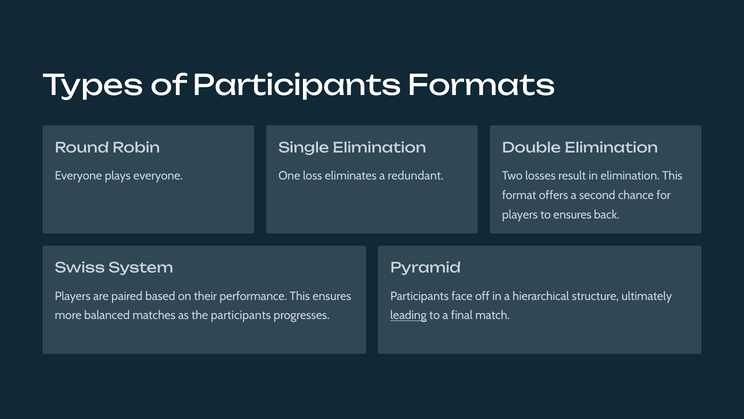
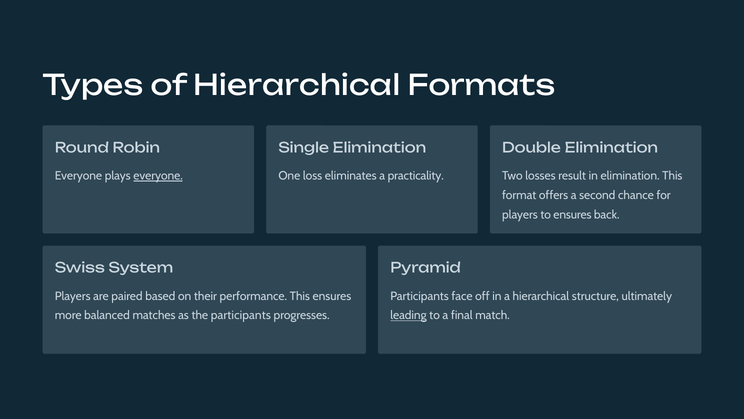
of Participants: Participants -> Hierarchical
everyone at (158, 176) underline: none -> present
redundant: redundant -> practicality
